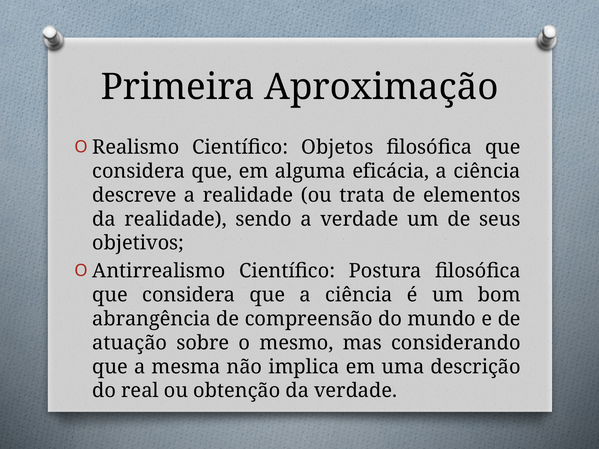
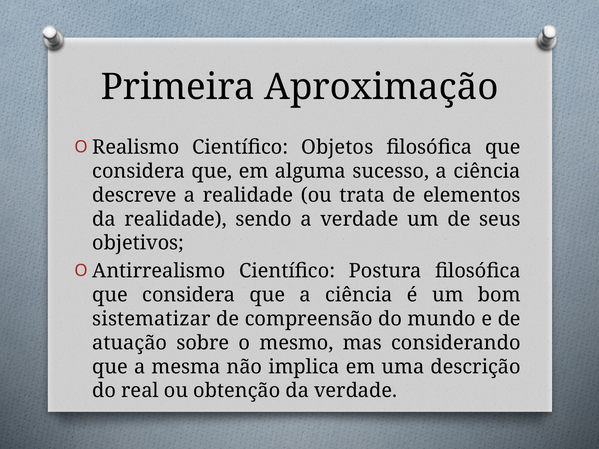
eficácia: eficácia -> sucesso
abrangência: abrangência -> sistematizar
